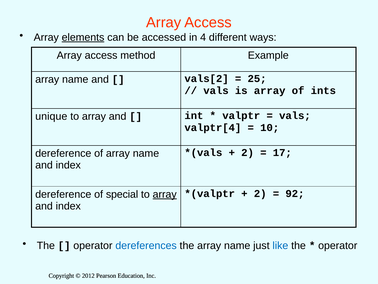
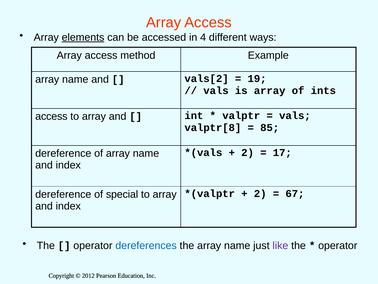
25: 25 -> 19
unique at (51, 116): unique -> access
valptr[4: valptr[4 -> valptr[8
10: 10 -> 85
array at (165, 194) underline: present -> none
92: 92 -> 67
like colour: blue -> purple
